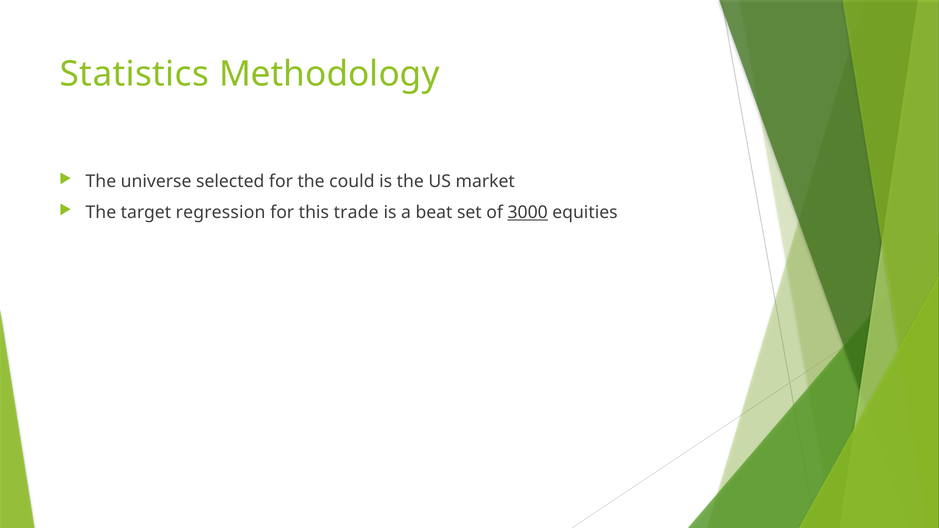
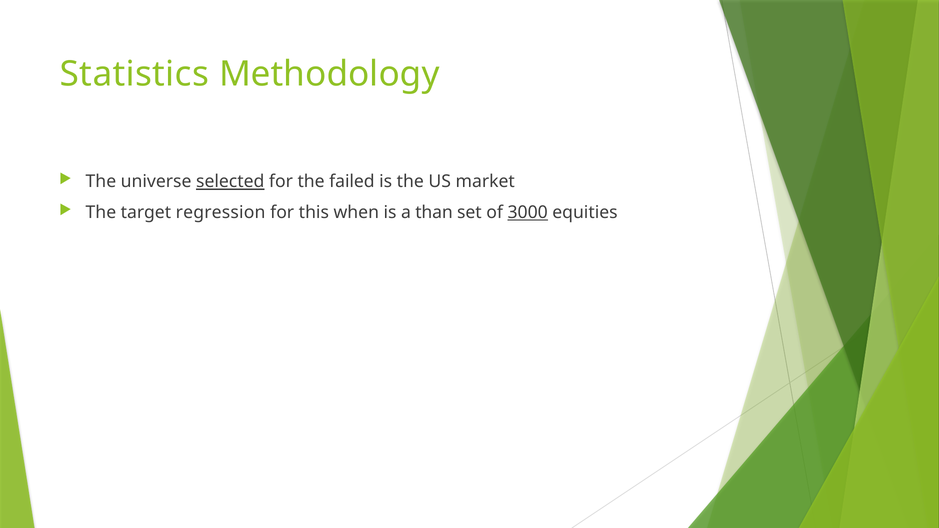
selected underline: none -> present
could: could -> failed
trade: trade -> when
beat: beat -> than
